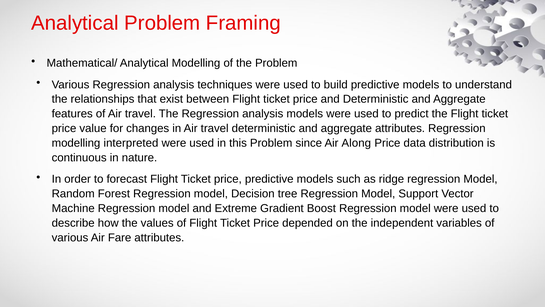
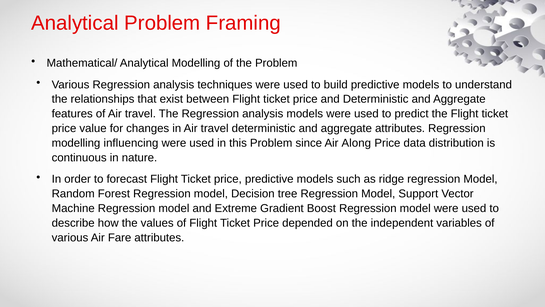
interpreted: interpreted -> influencing
